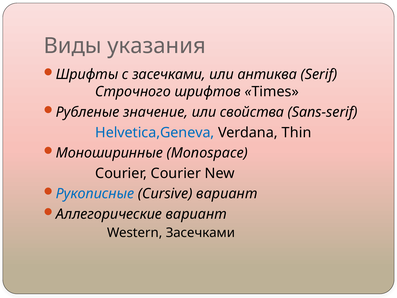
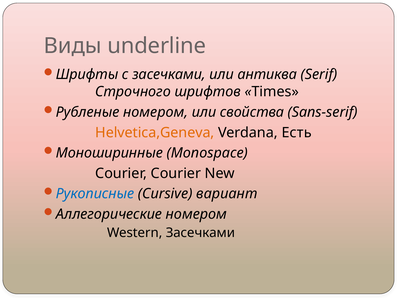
указания: указания -> underline
Рубленые значение: значение -> номером
Helvetica,Geneva colour: blue -> orange
Thin: Thin -> Есть
Аллегорические вариант: вариант -> номером
